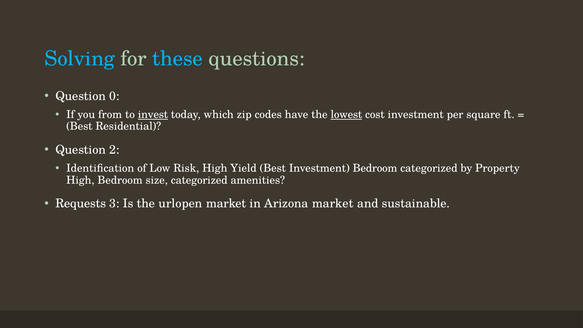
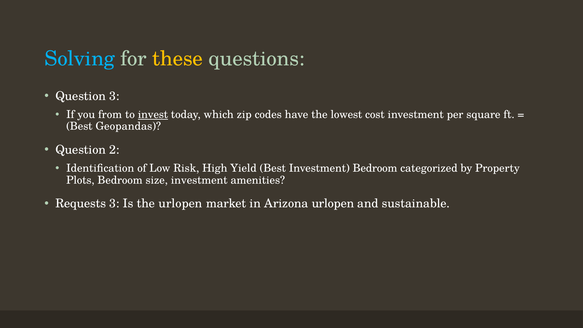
these colour: light blue -> yellow
Question 0: 0 -> 3
lowest underline: present -> none
Residential: Residential -> Geopandas
High at (80, 180): High -> Plots
size categorized: categorized -> investment
Arizona market: market -> urlopen
